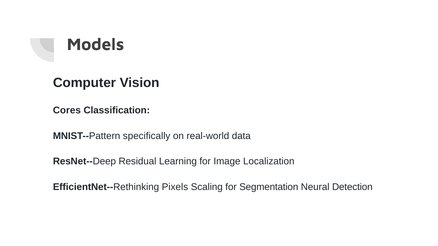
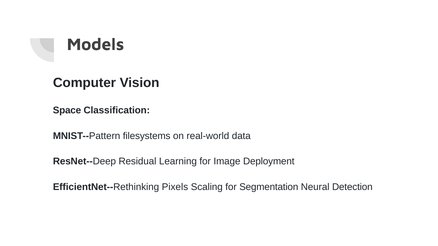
Cores: Cores -> Space
specifically: specifically -> filesystems
Localization: Localization -> Deployment
